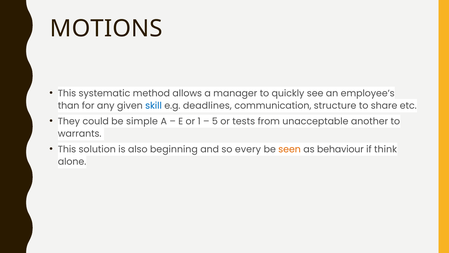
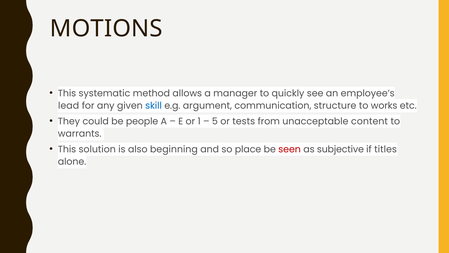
than: than -> lead
deadlines: deadlines -> argument
share: share -> works
simple: simple -> people
another: another -> content
every: every -> place
seen colour: orange -> red
behaviour: behaviour -> subjective
think: think -> titles
